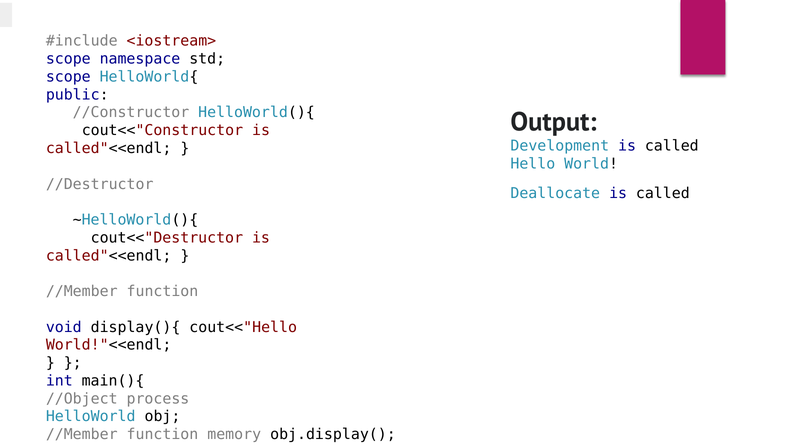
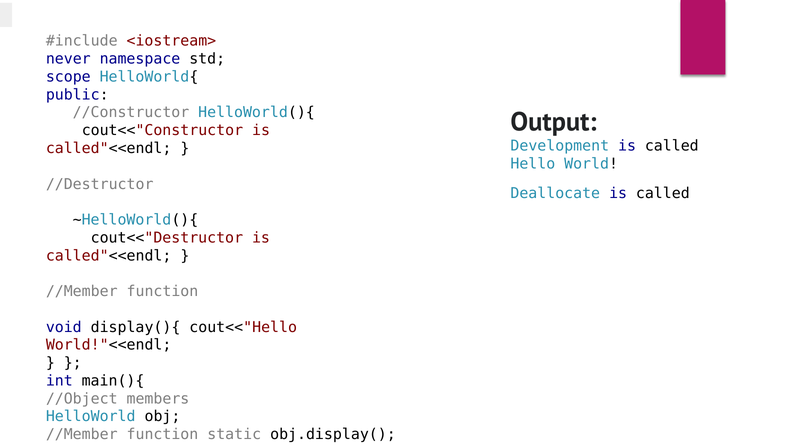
scope at (68, 59): scope -> never
process: process -> members
memory: memory -> static
